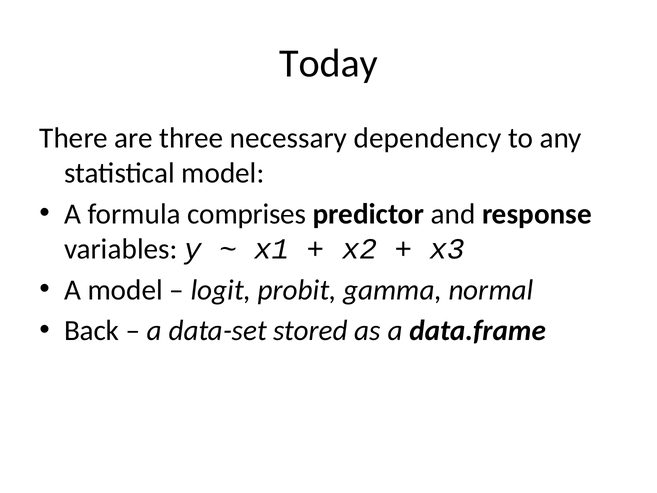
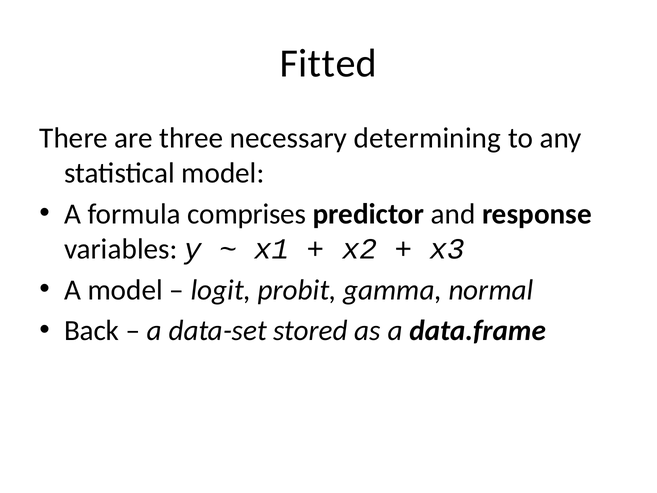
Today: Today -> Fitted
dependency: dependency -> determining
